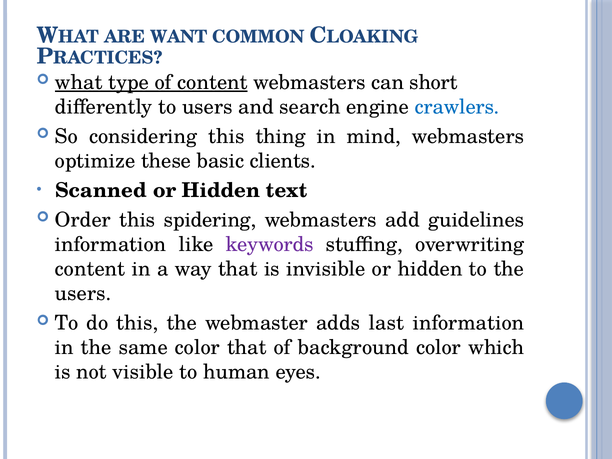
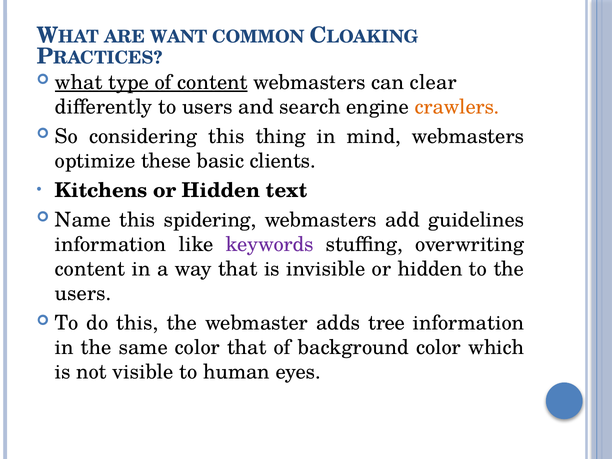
short: short -> clear
crawlers colour: blue -> orange
Scanned: Scanned -> Kitchens
Order: Order -> Name
last: last -> tree
